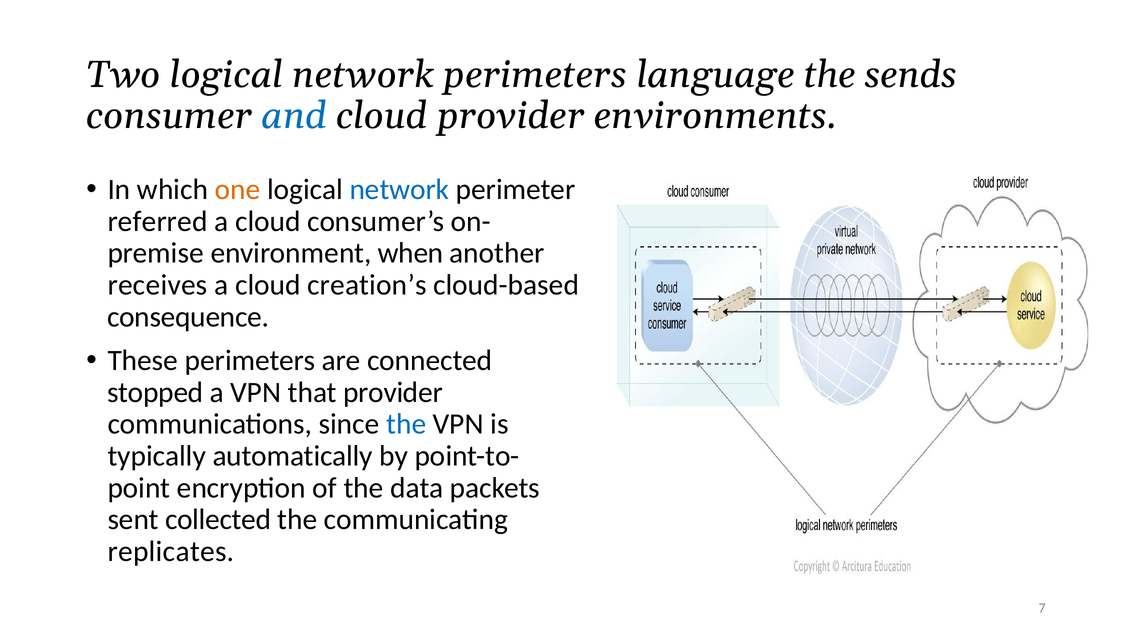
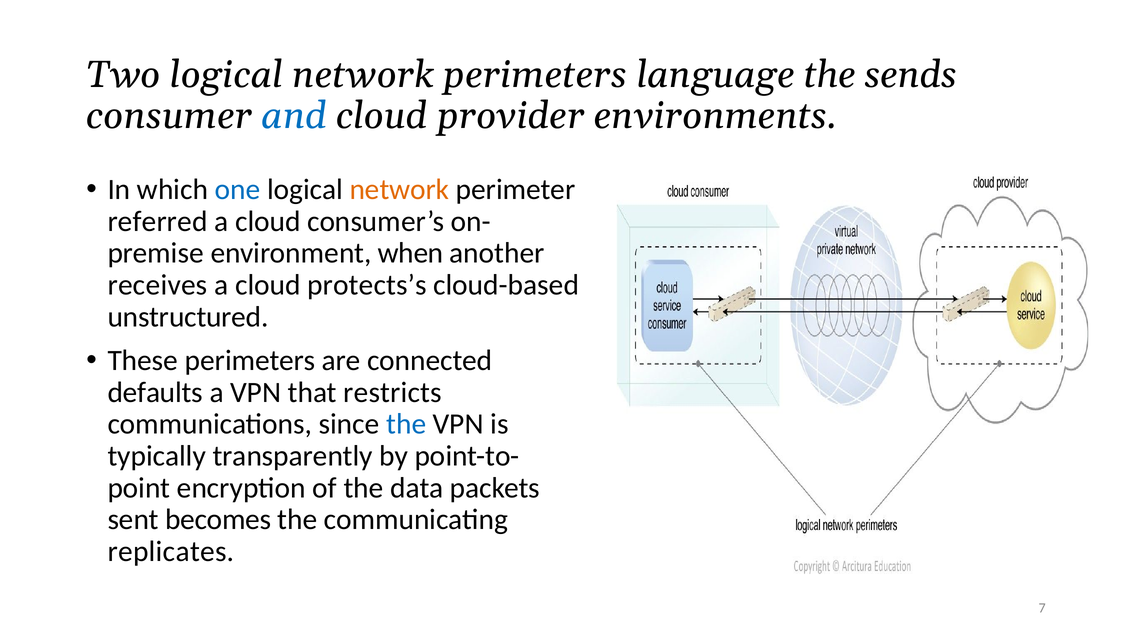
one colour: orange -> blue
network at (399, 189) colour: blue -> orange
creation’s: creation’s -> protects’s
consequence: consequence -> unstructured
stopped: stopped -> defaults
that provider: provider -> restricts
automatically: automatically -> transparently
collected: collected -> becomes
